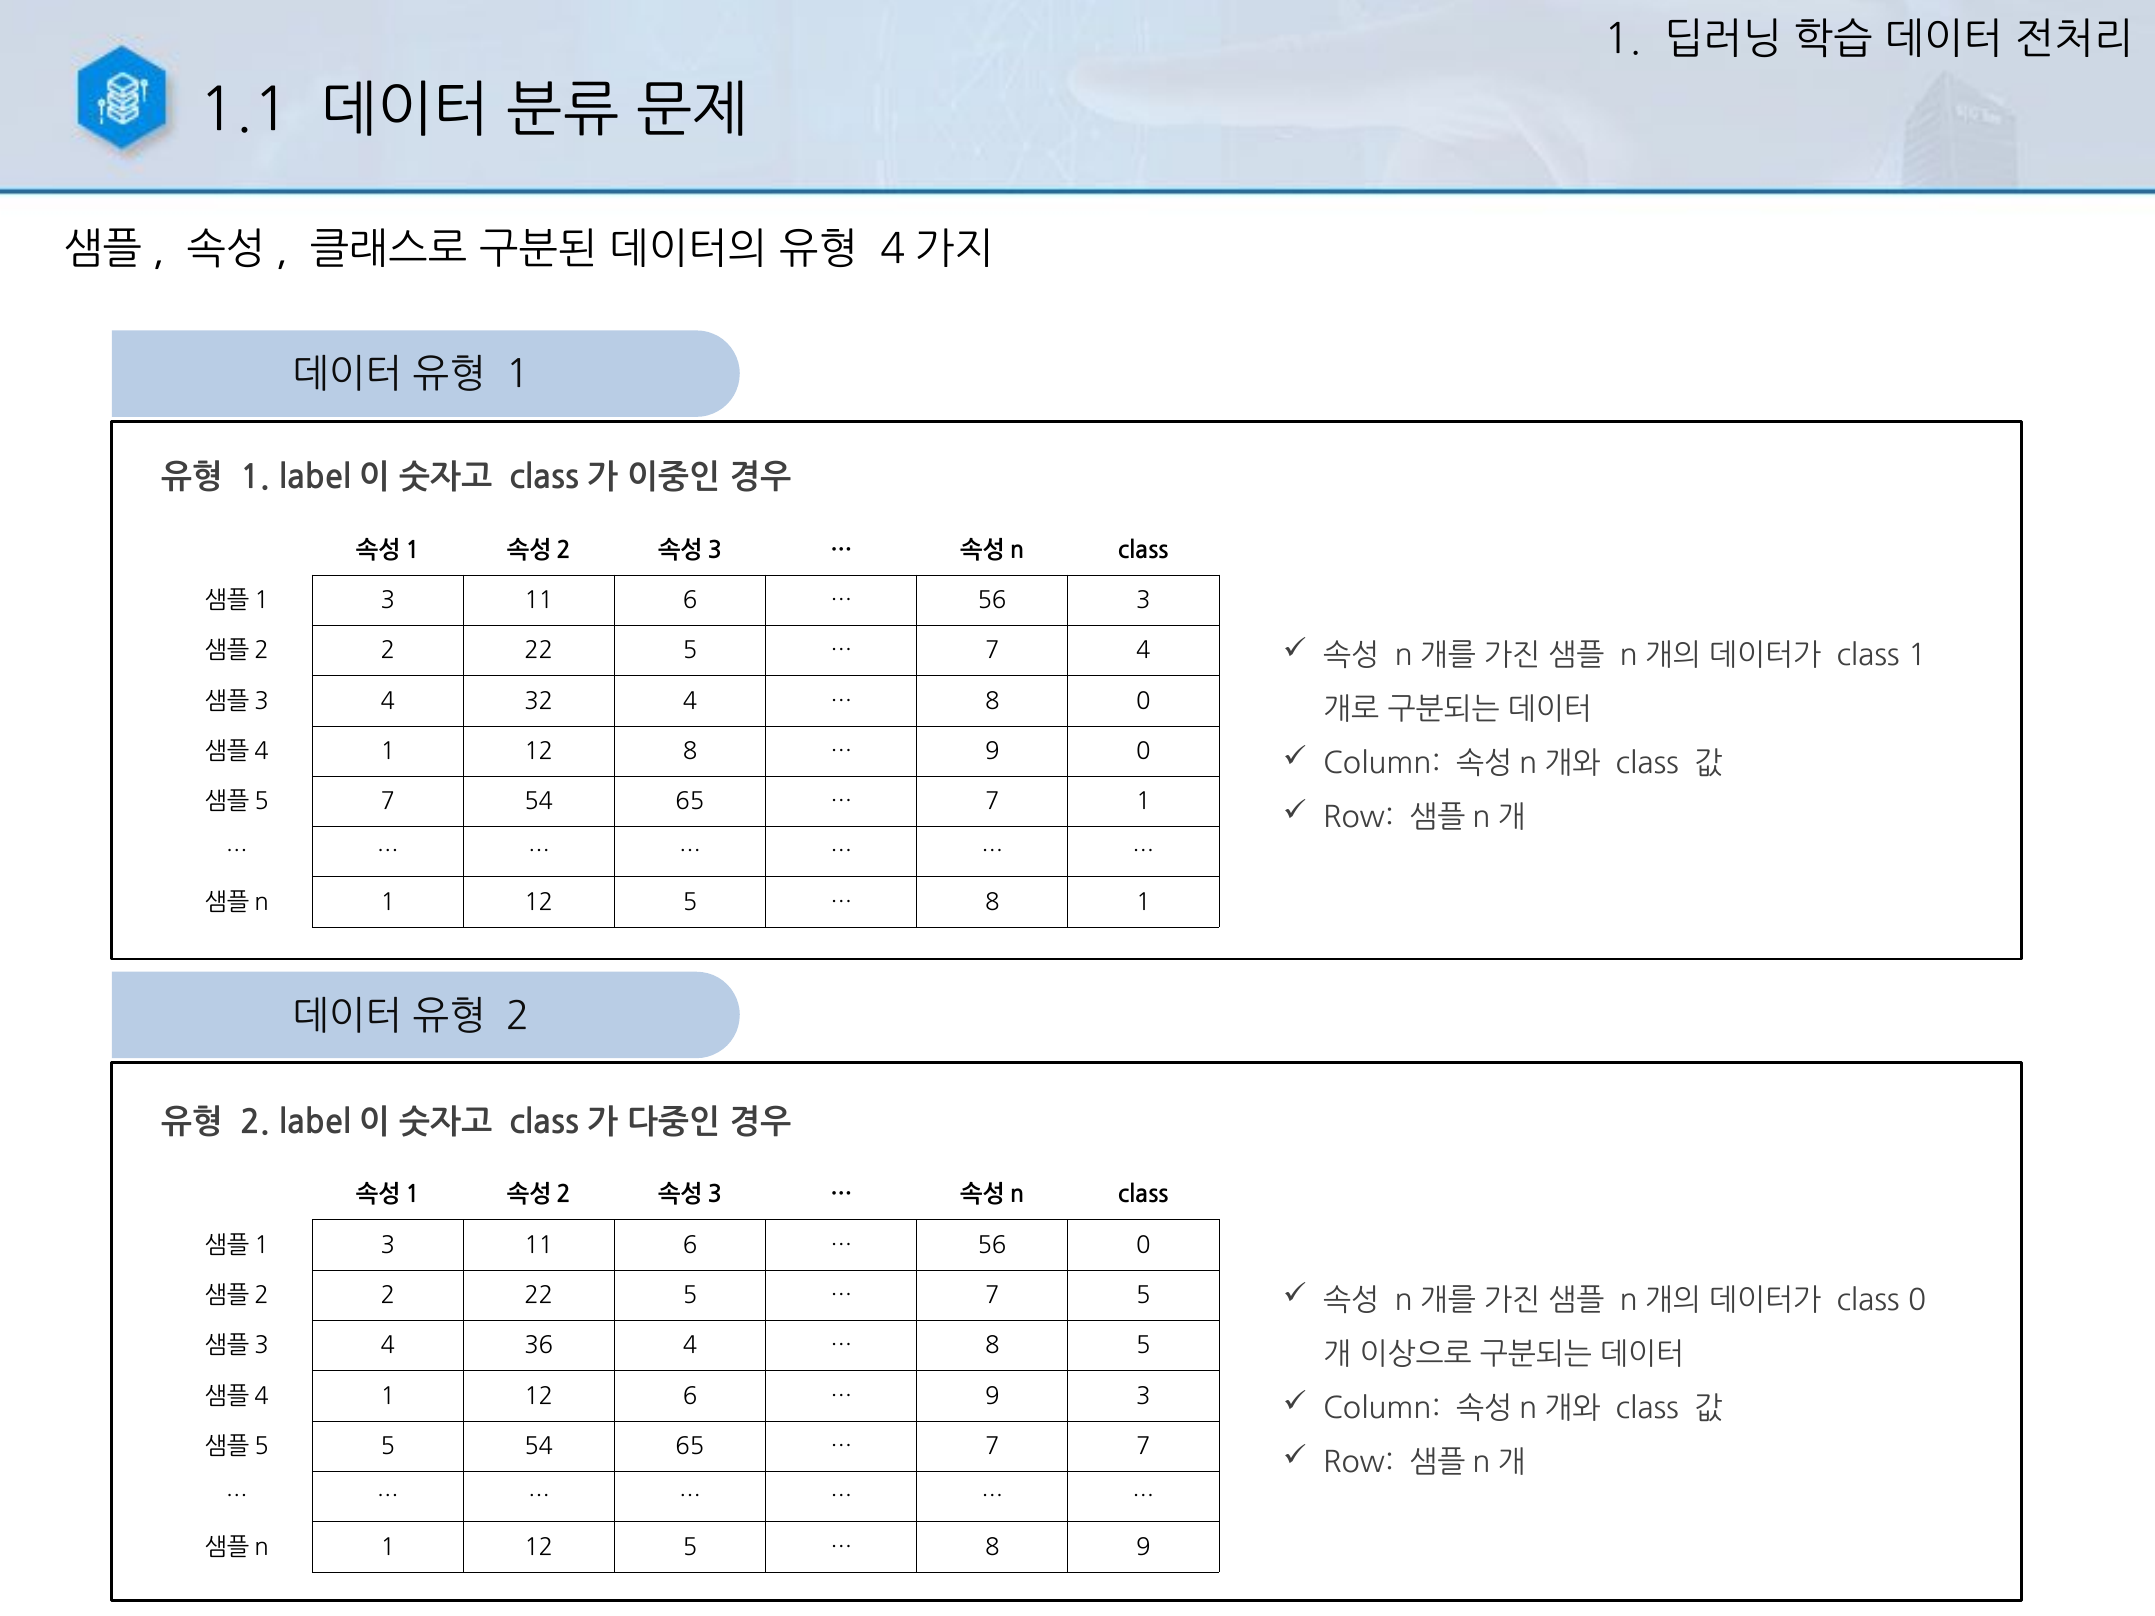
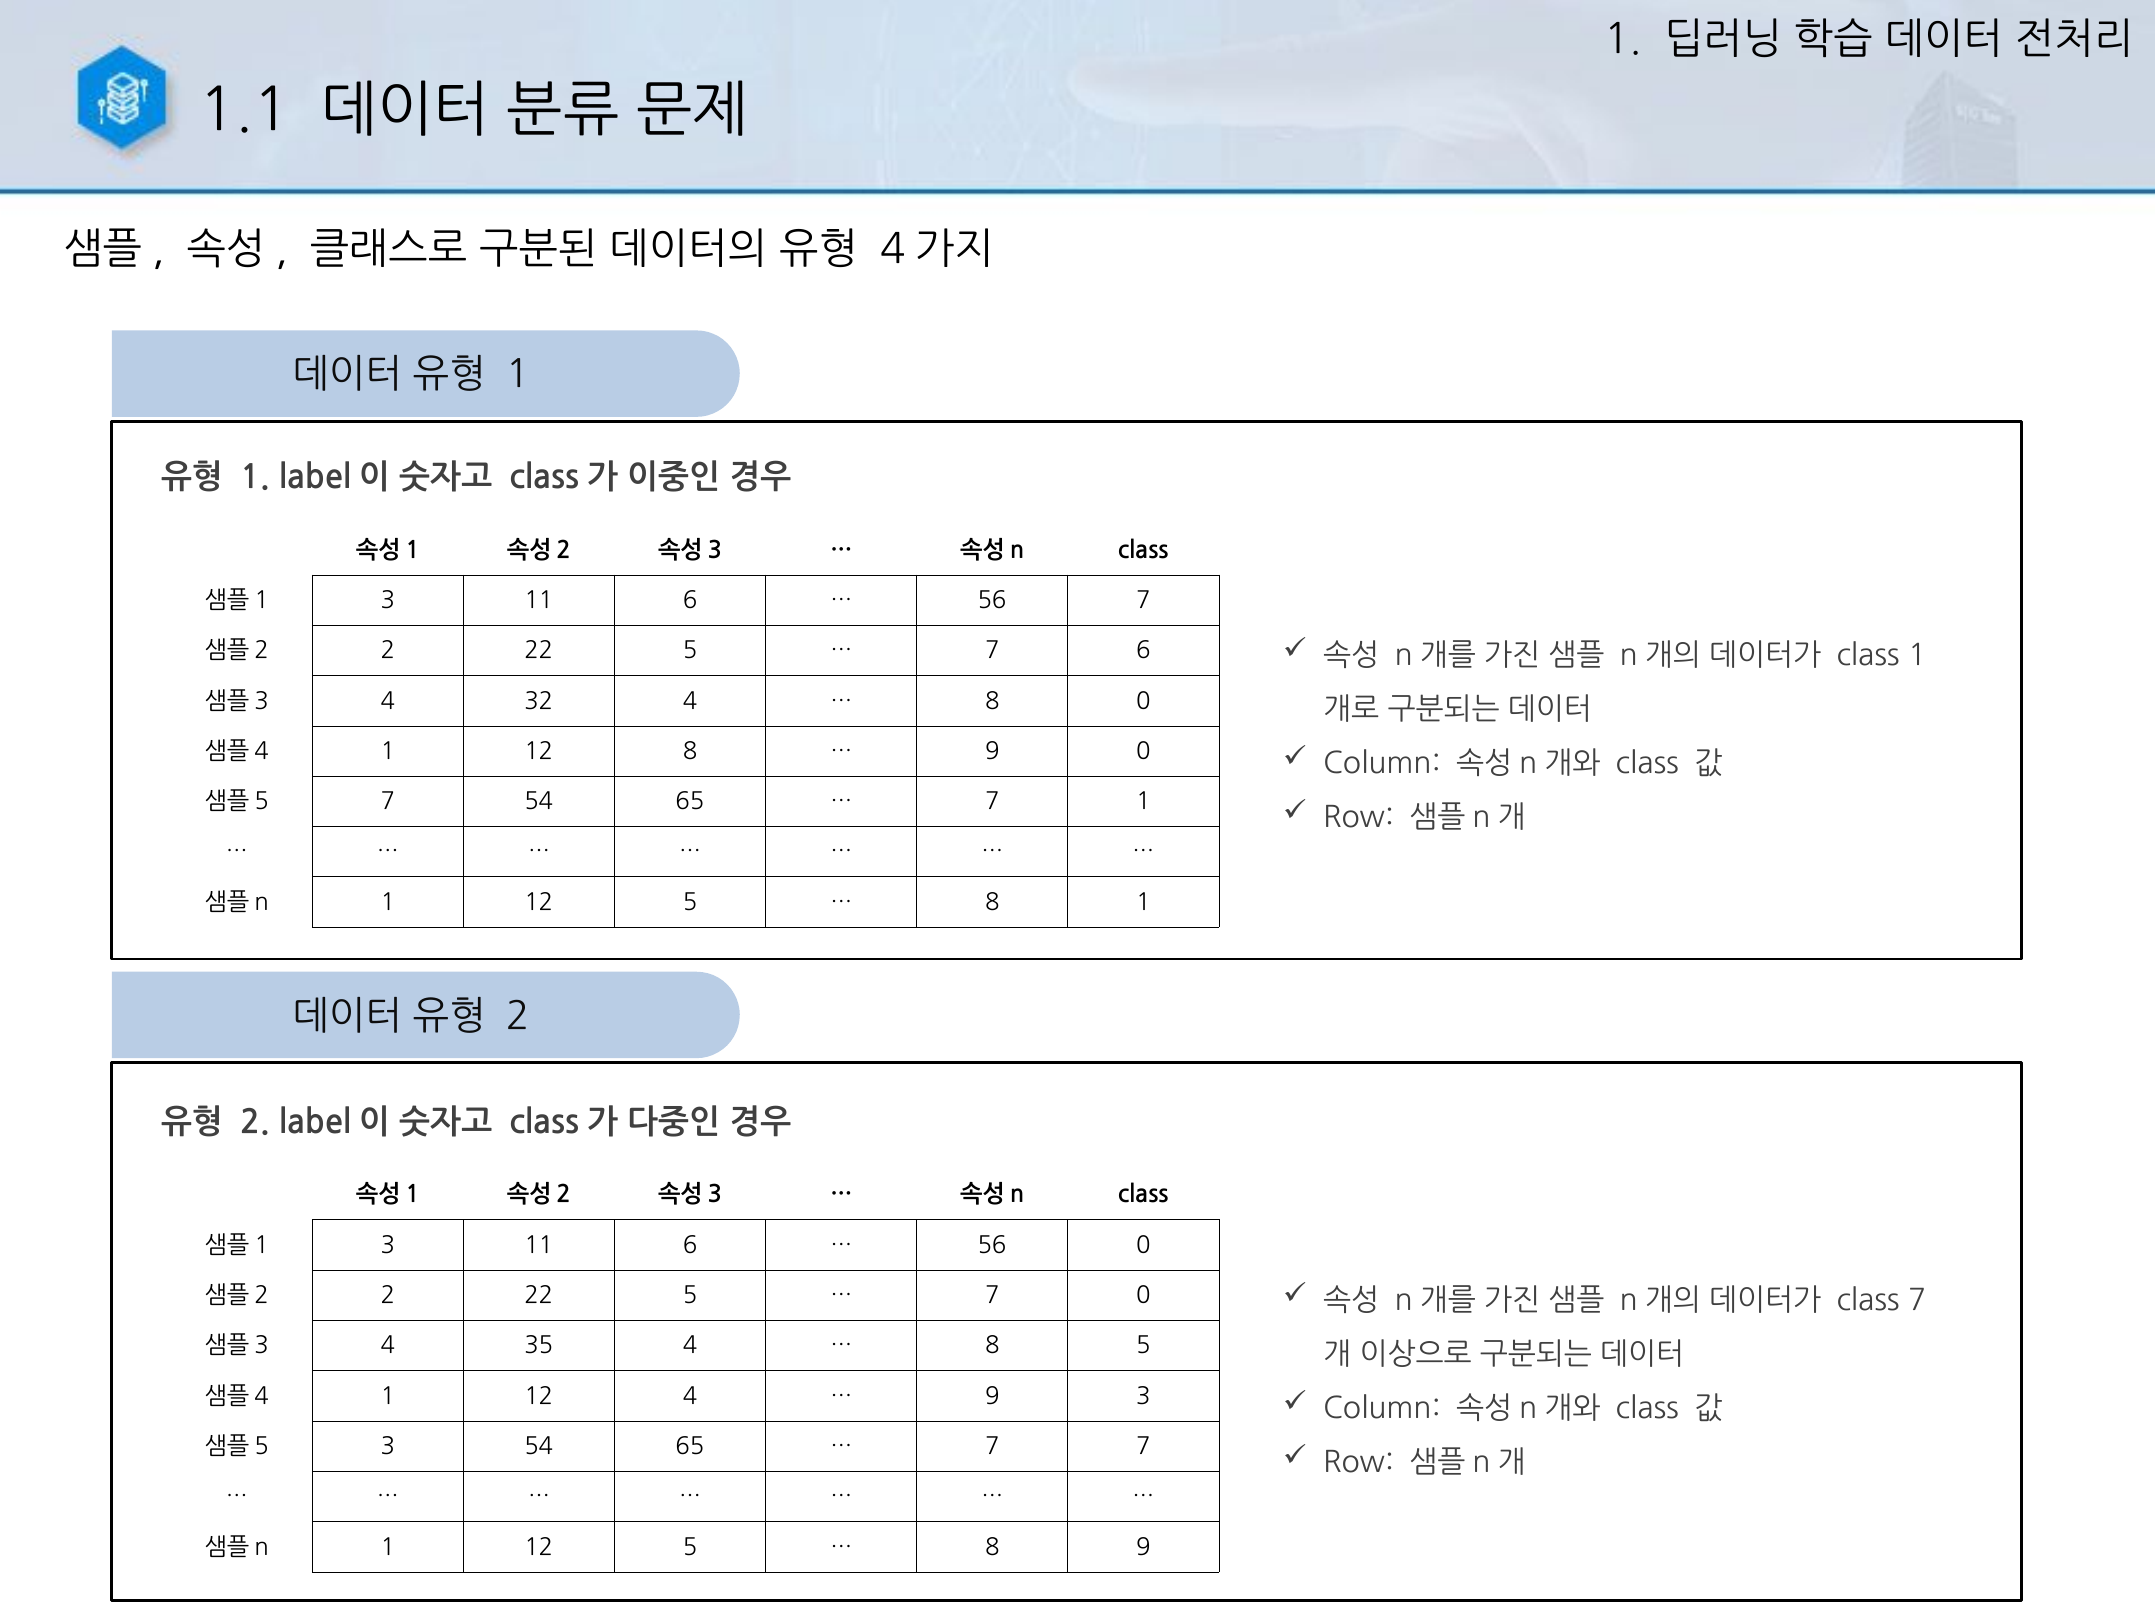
56 3: 3 -> 7
7 4: 4 -> 6
7 5: 5 -> 0
class 0: 0 -> 7
36: 36 -> 35
12 6: 6 -> 4
5 at (388, 1447): 5 -> 3
